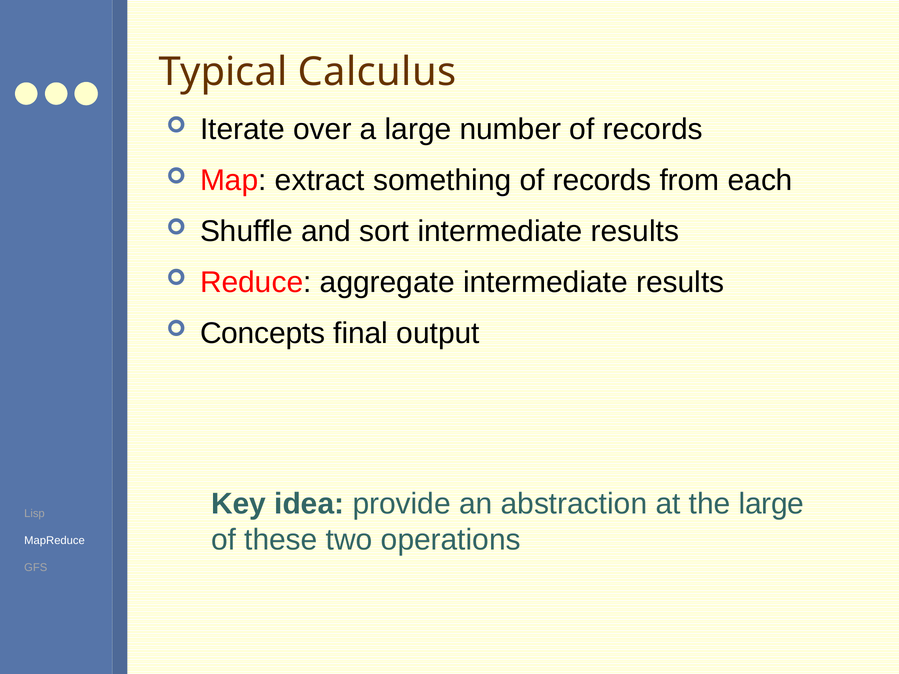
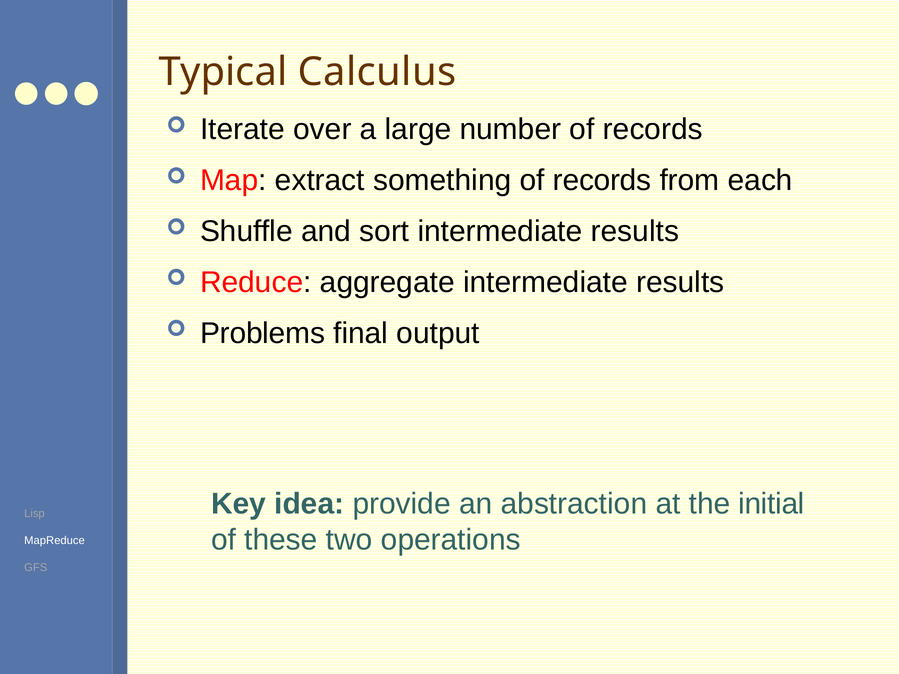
Concepts: Concepts -> Problems
the large: large -> initial
